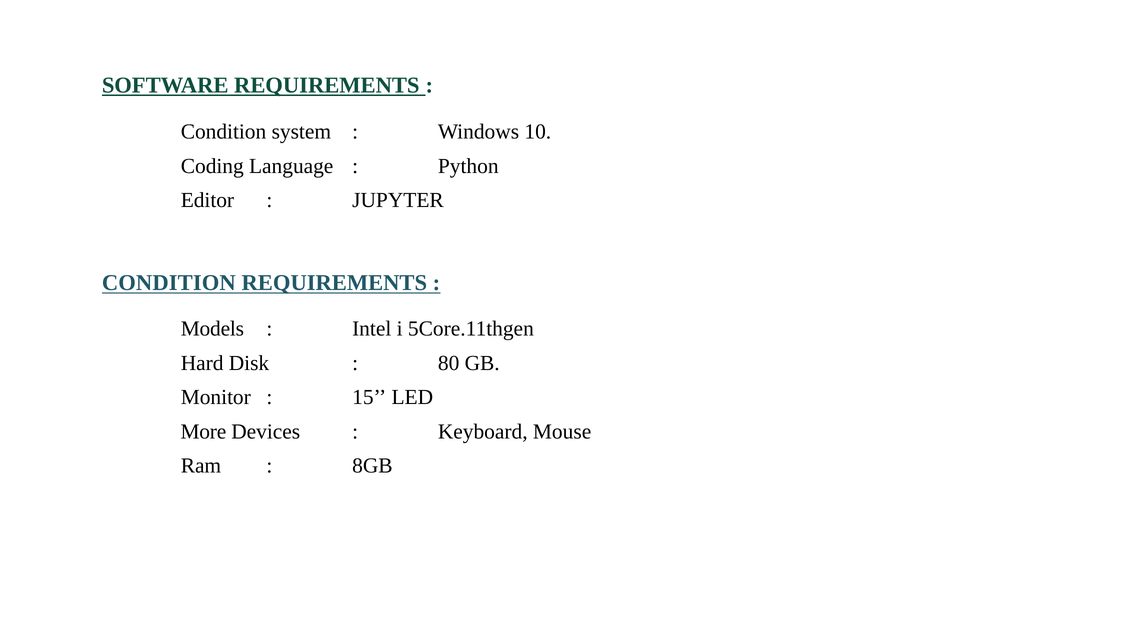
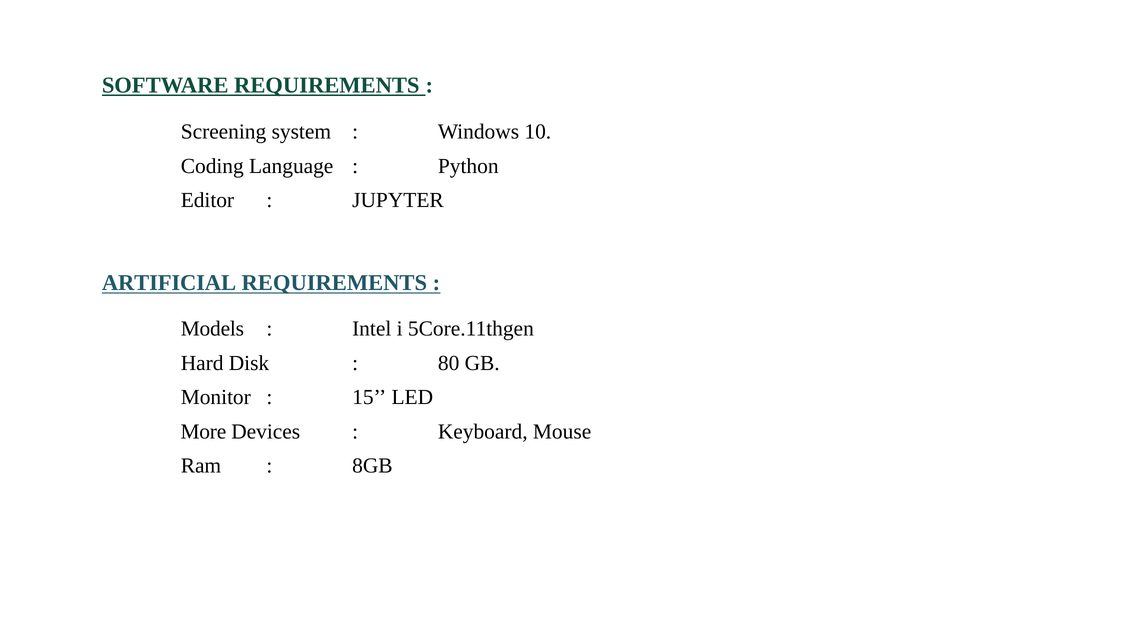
Condition at (224, 132): Condition -> Screening
CONDITION at (169, 283): CONDITION -> ARTIFICIAL
